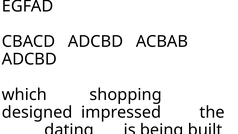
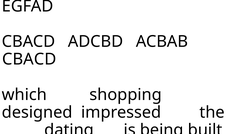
ADCBD at (29, 59): ADCBD -> CBACD
